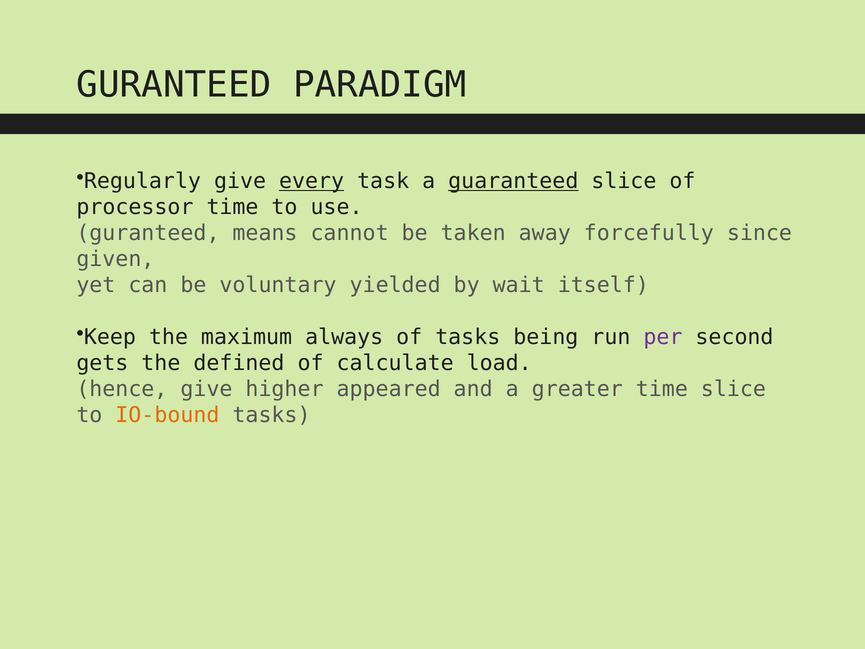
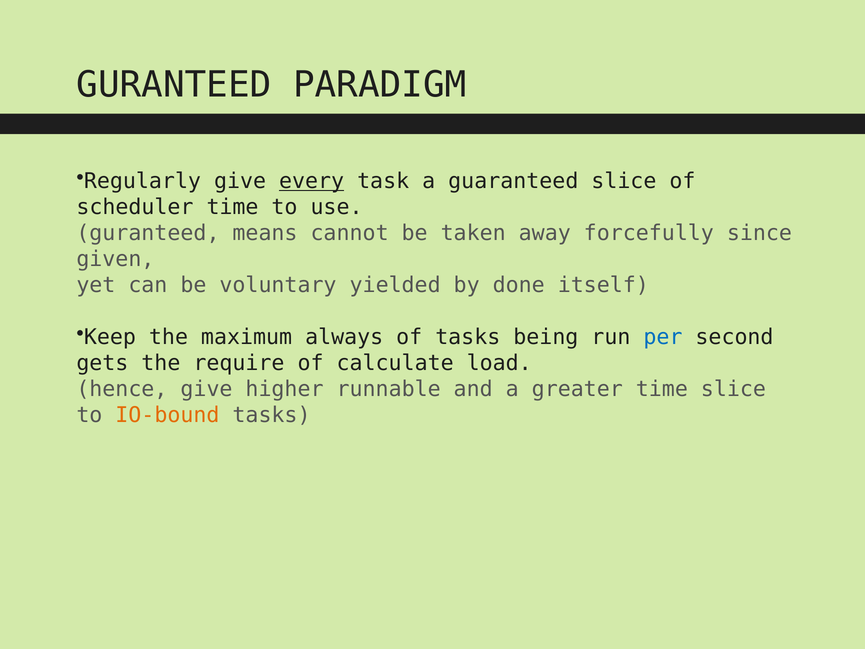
guaranteed underline: present -> none
processor: processor -> scheduler
wait: wait -> done
per colour: purple -> blue
defined: defined -> require
appeared: appeared -> runnable
